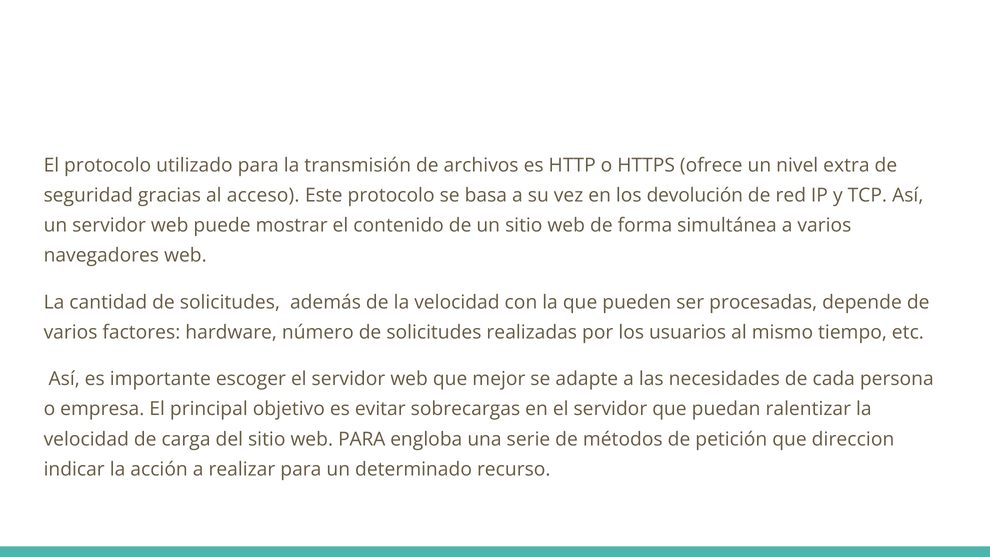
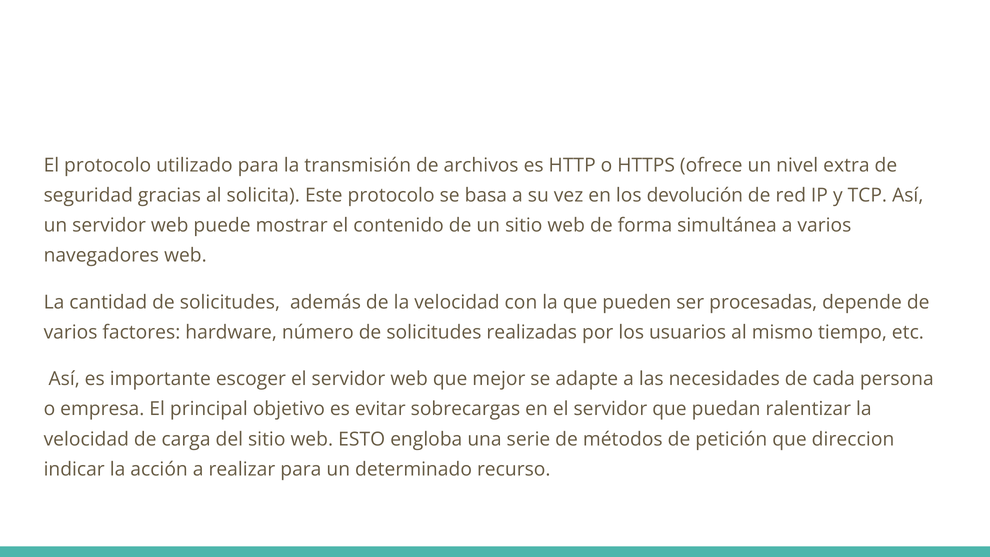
acceso: acceso -> solicita
web PARA: PARA -> ESTO
